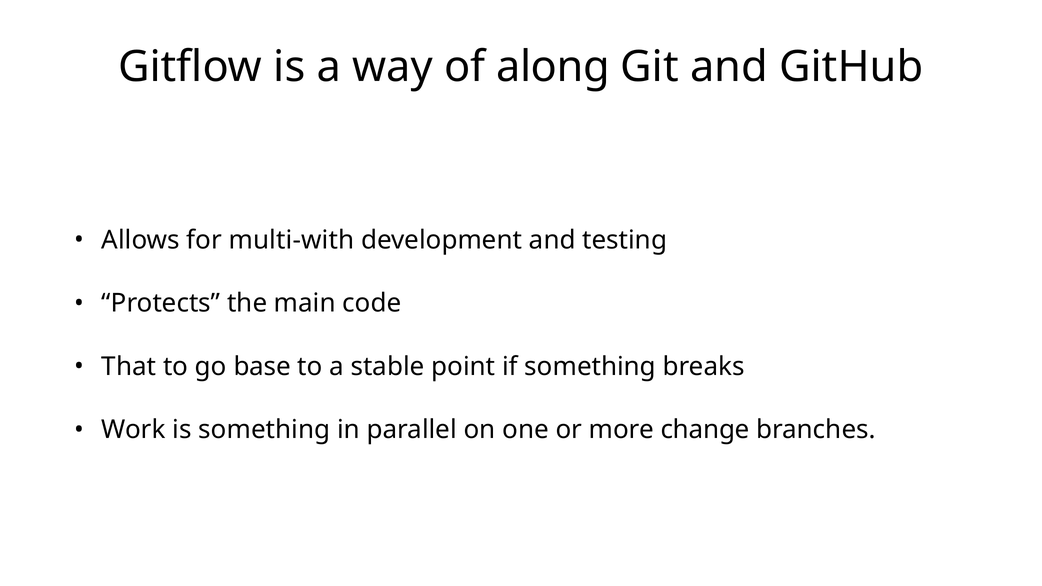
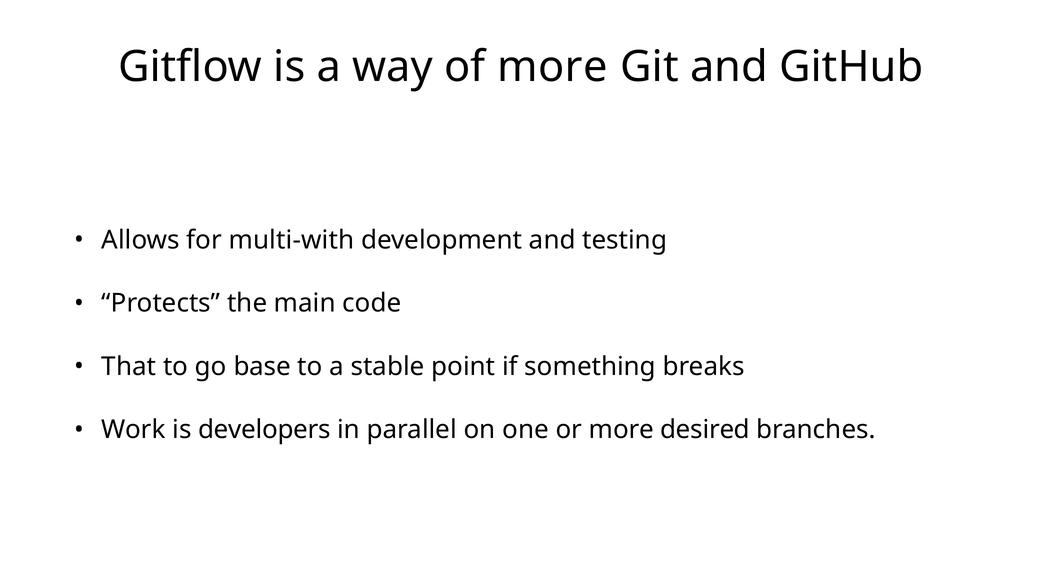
of along: along -> more
is something: something -> developers
change: change -> desired
